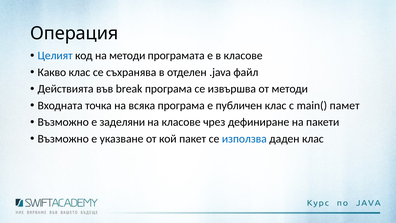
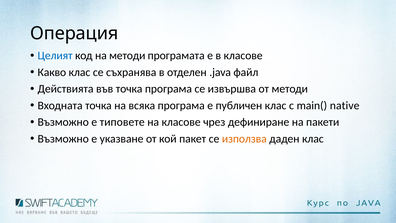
във break: break -> точка
памет: памет -> native
заделяни: заделяни -> типовете
използва colour: blue -> orange
